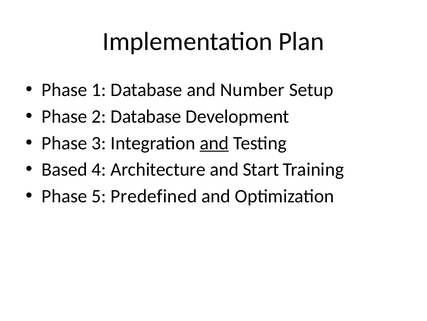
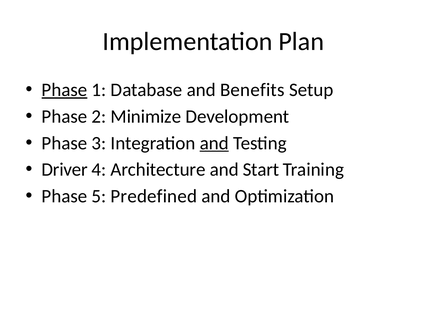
Phase at (64, 90) underline: none -> present
Number: Number -> Benefits
2 Database: Database -> Minimize
Based: Based -> Driver
